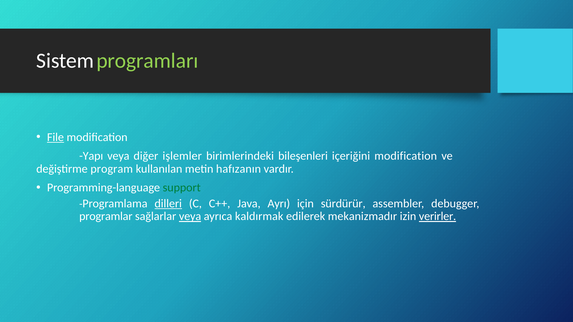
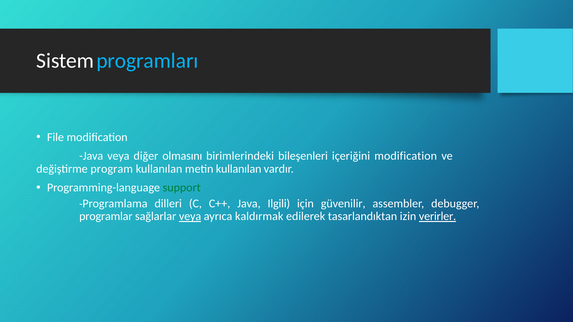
programları colour: light green -> light blue
File underline: present -> none
Yapı at (91, 156): Yapı -> Java
işlemler: işlemler -> olmasını
metin hafızanın: hafızanın -> kullanılan
dilleri underline: present -> none
Ayrı: Ayrı -> Ilgili
sürdürür: sürdürür -> güvenilir
mekanizmadır: mekanizmadır -> tasarlandıktan
